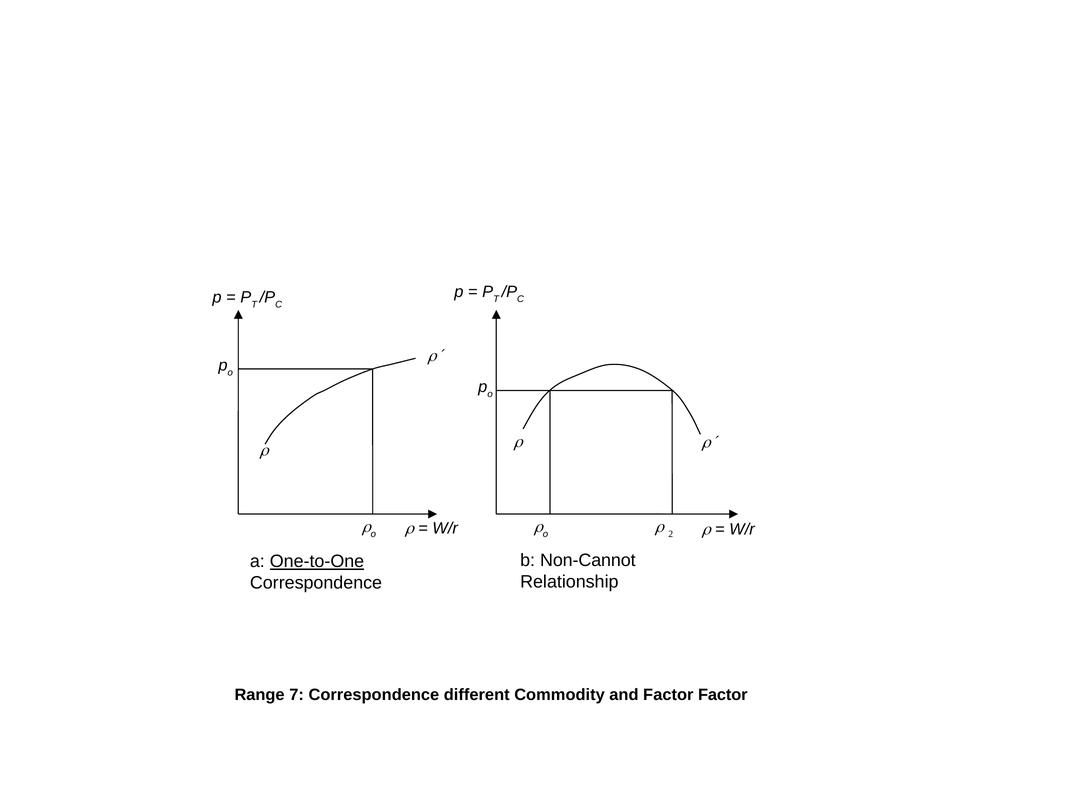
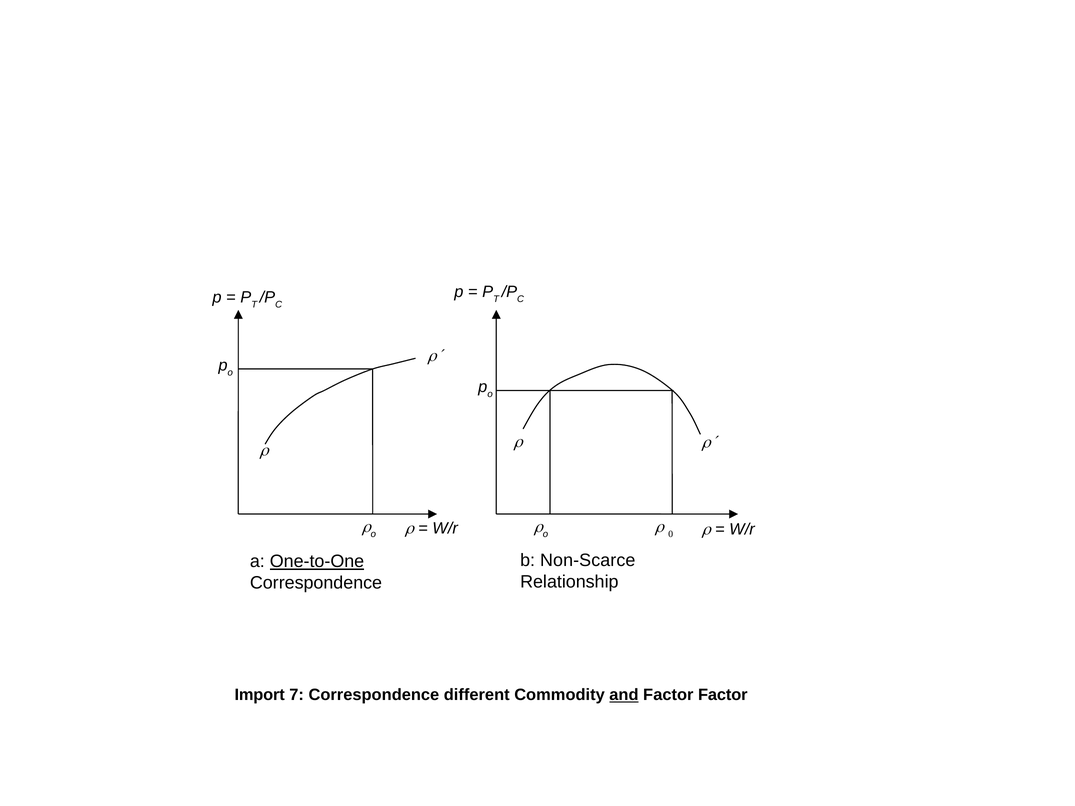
2: 2 -> 0
Non-Cannot: Non-Cannot -> Non-Scarce
Range: Range -> Import
and underline: none -> present
